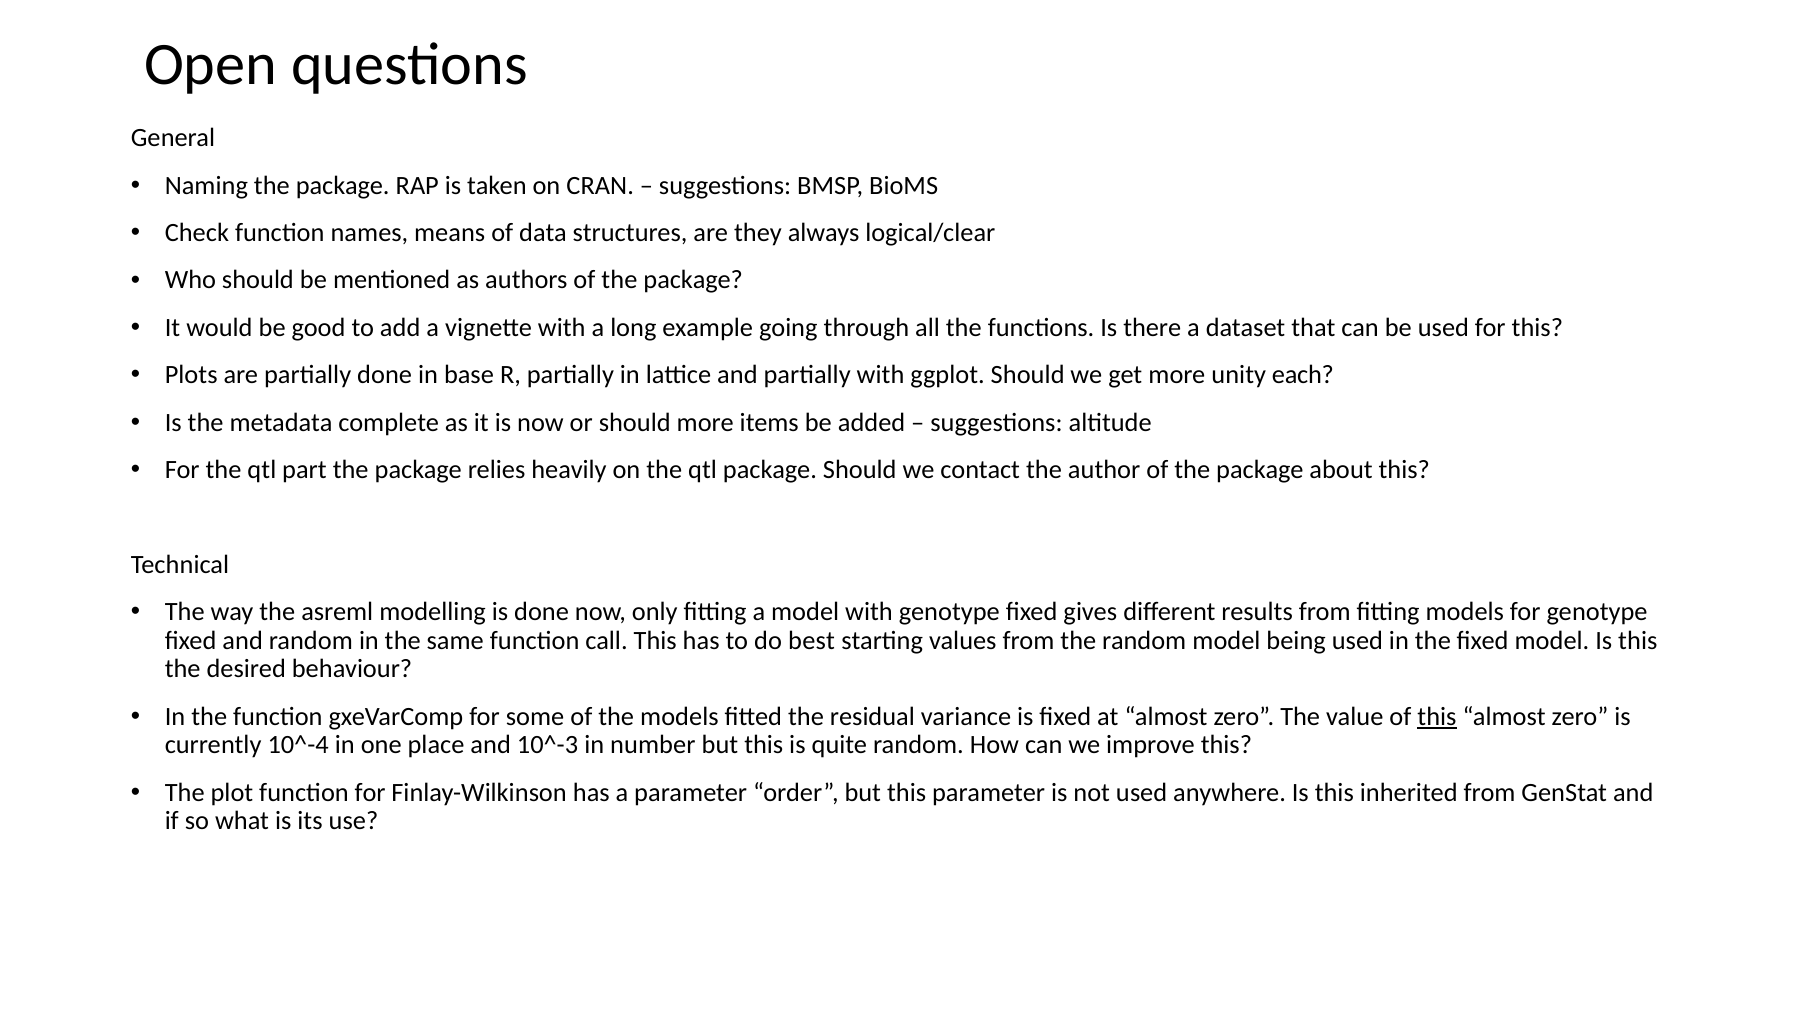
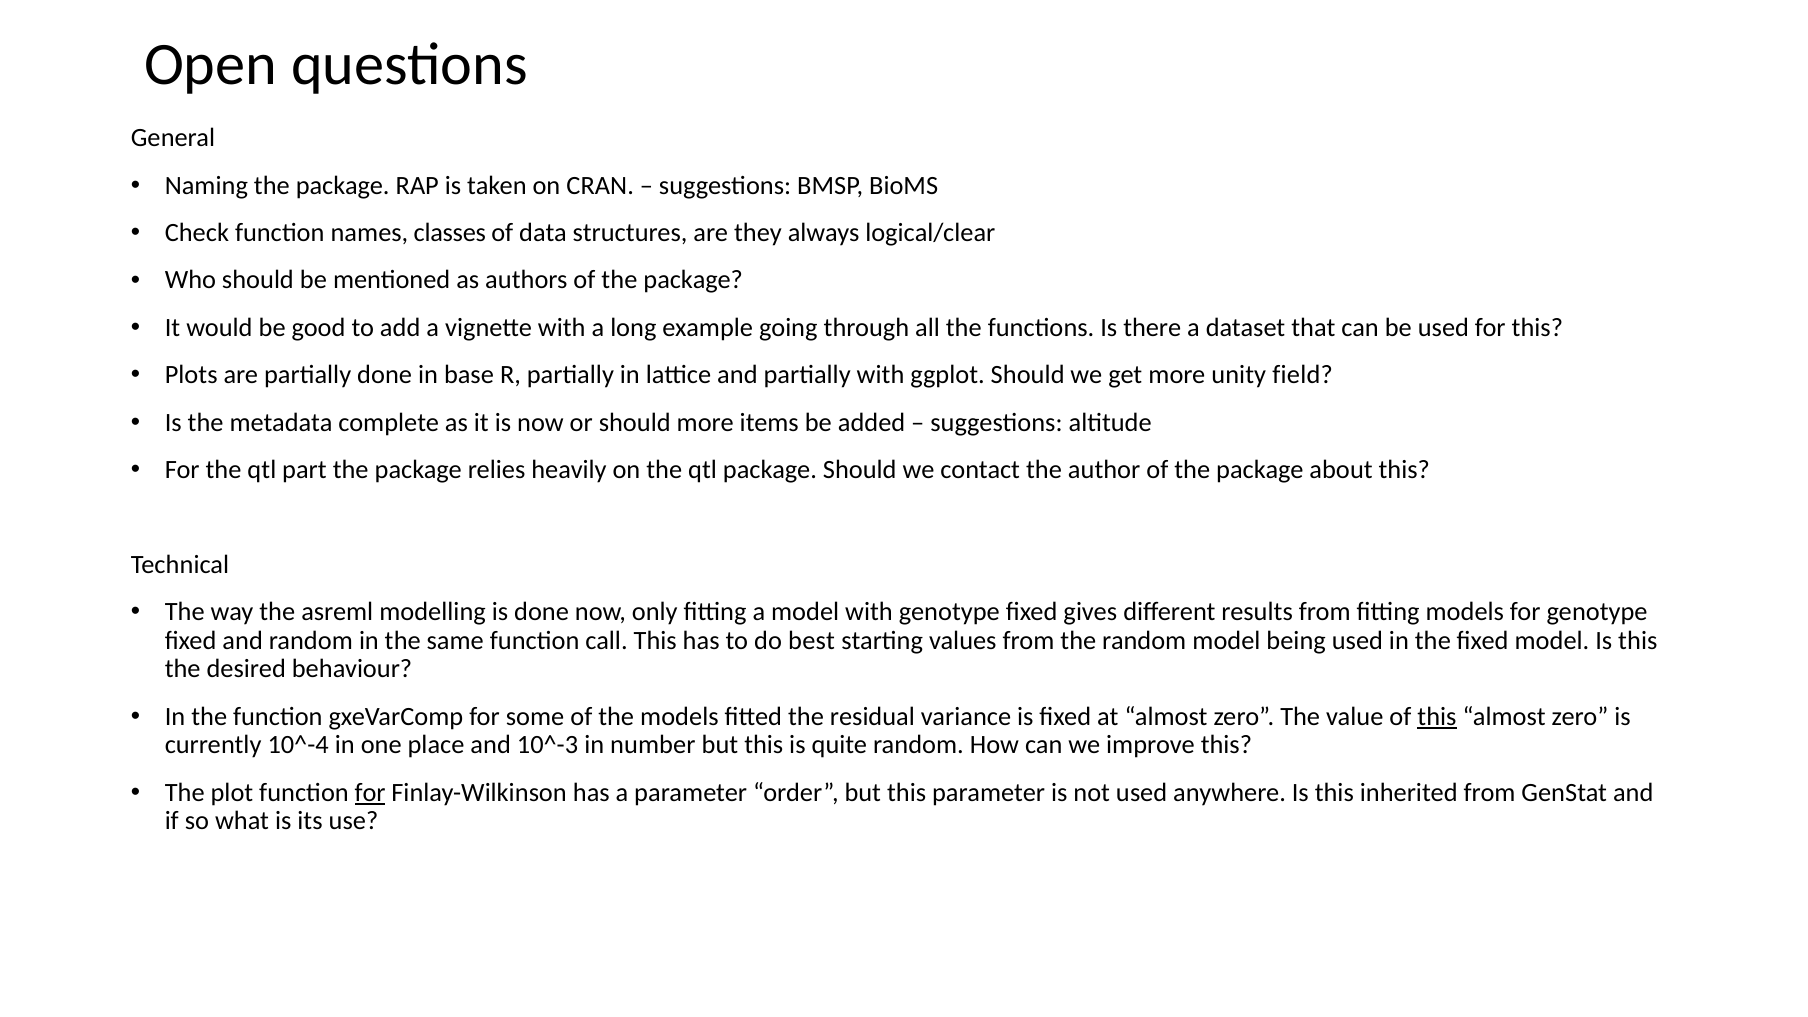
means: means -> classes
each: each -> field
for at (370, 793) underline: none -> present
